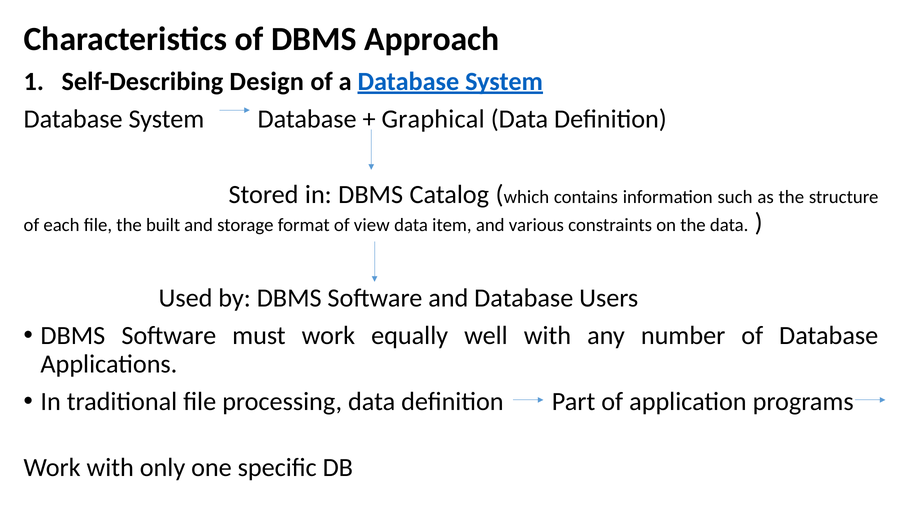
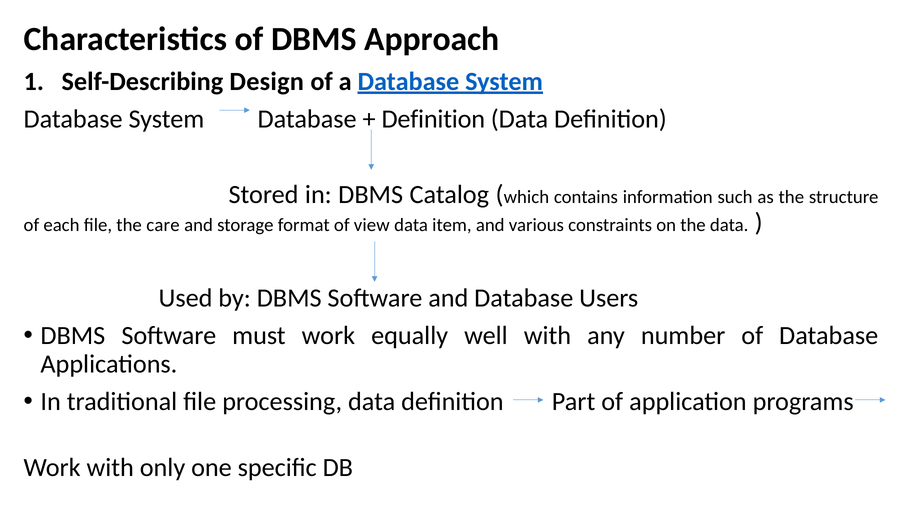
Graphical at (433, 119): Graphical -> Definition
built: built -> care
